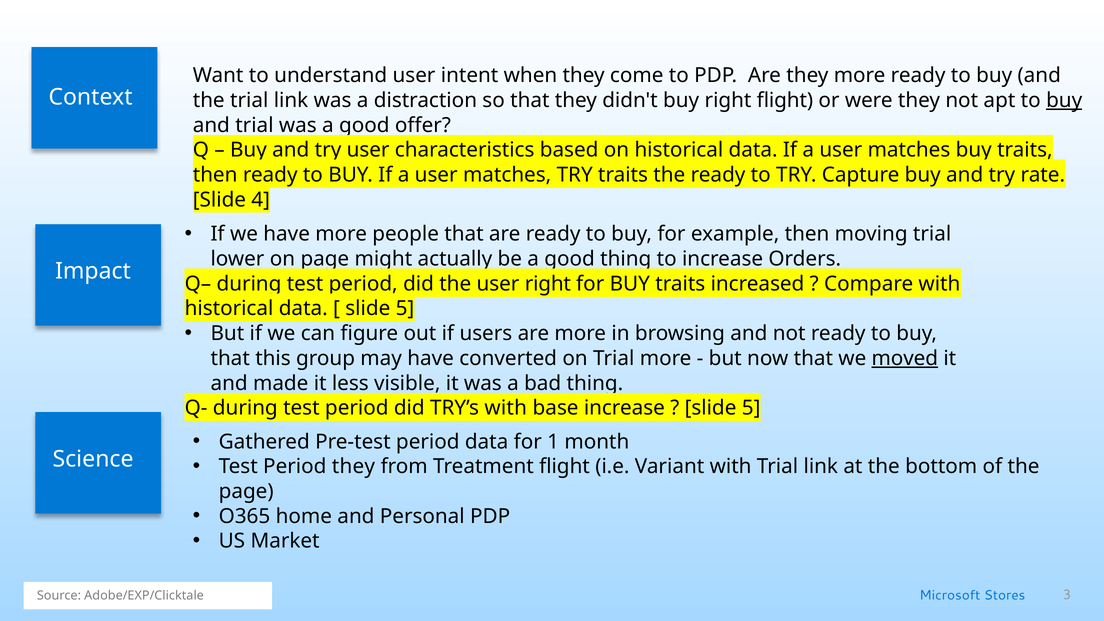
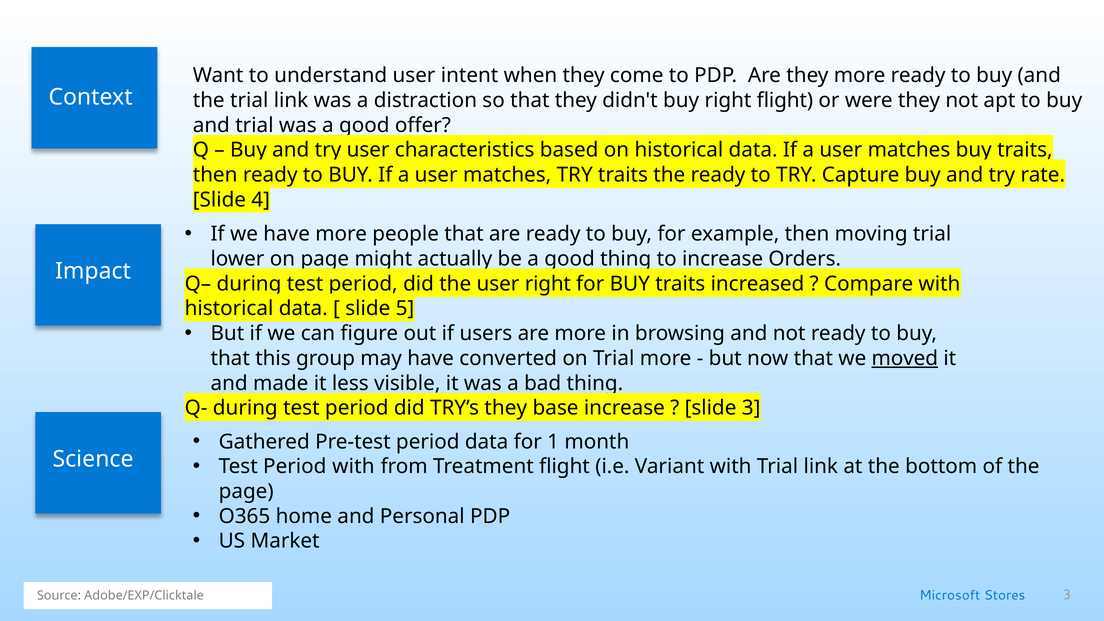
buy at (1064, 100) underline: present -> none
TRY’s with: with -> they
5 at (751, 408): 5 -> 3
Period they: they -> with
